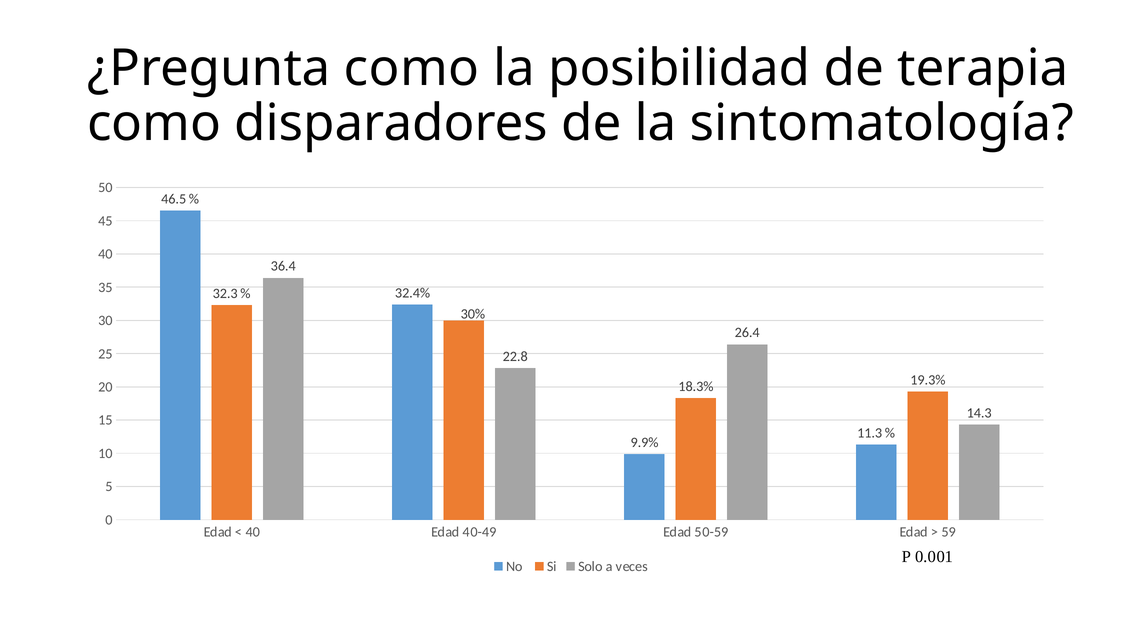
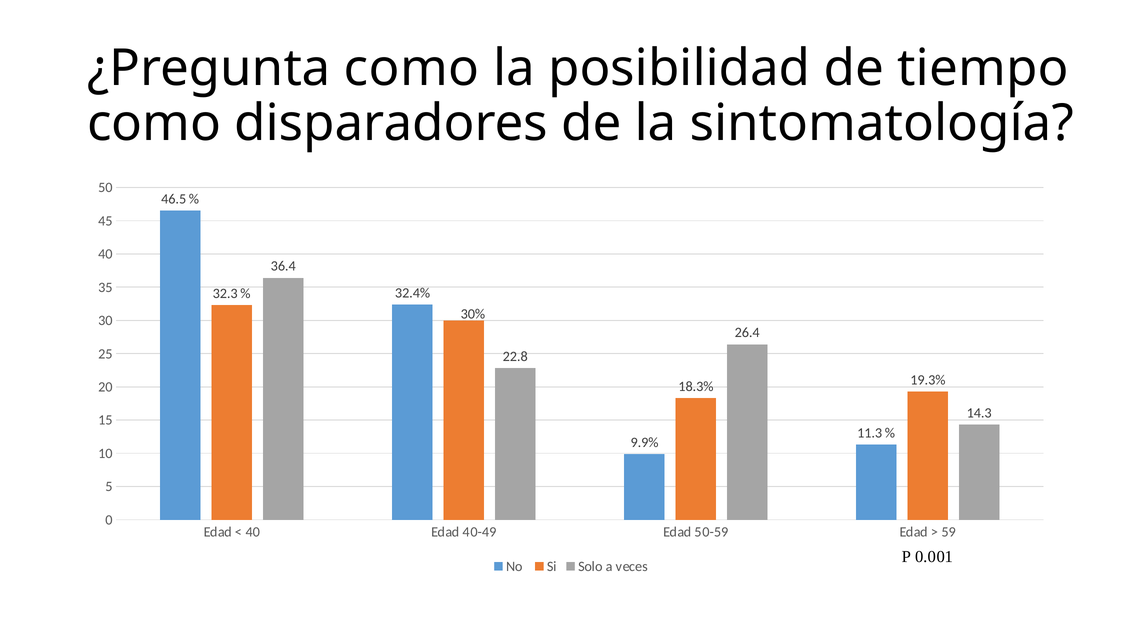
terapia: terapia -> tiempo
